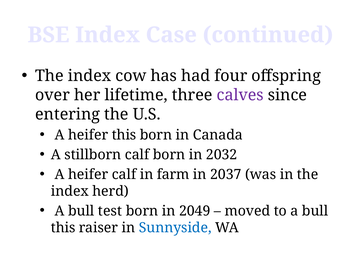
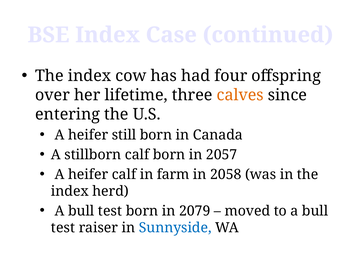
calves colour: purple -> orange
heifer this: this -> still
2032: 2032 -> 2057
2037: 2037 -> 2058
2049: 2049 -> 2079
this at (63, 227): this -> test
